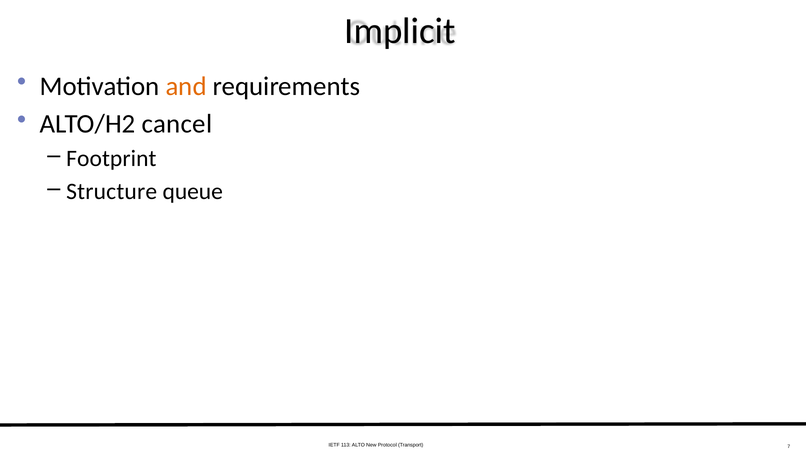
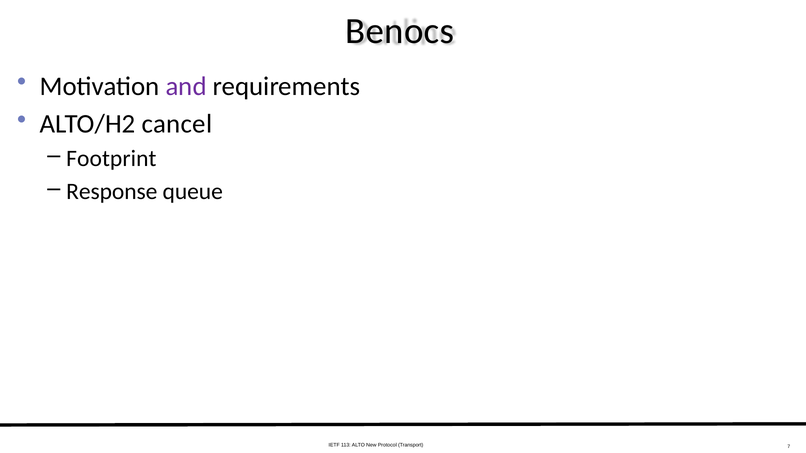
Implicit: Implicit -> Benocs
and colour: orange -> purple
Structure: Structure -> Response
